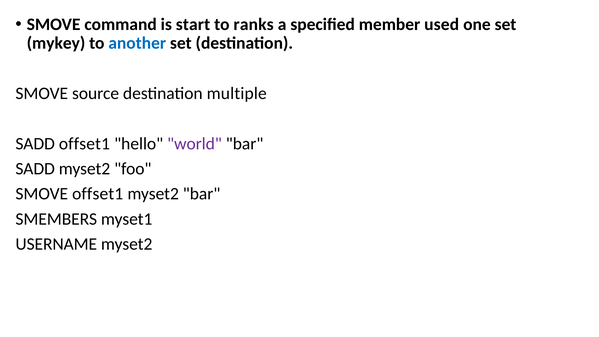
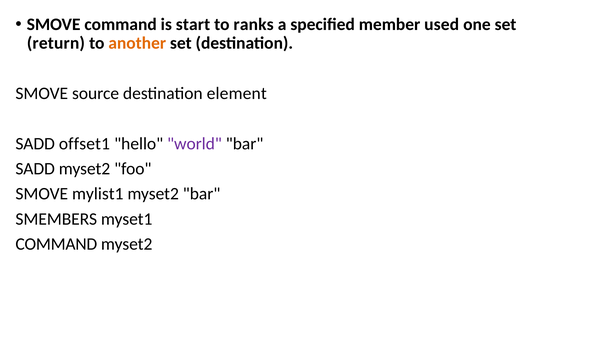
mykey: mykey -> return
another colour: blue -> orange
multiple: multiple -> element
SMOVE offset1: offset1 -> mylist1
USERNAME at (56, 244): USERNAME -> COMMAND
